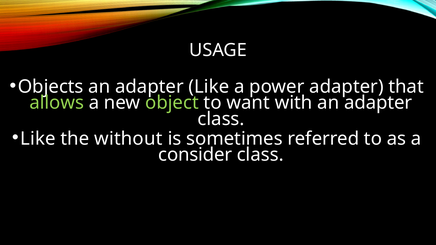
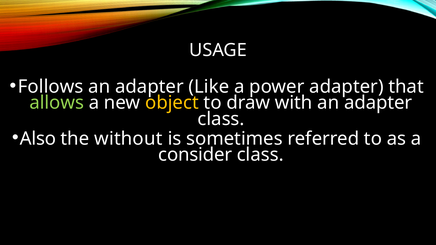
Objects: Objects -> Follows
object colour: light green -> yellow
want: want -> draw
Like at (38, 139): Like -> Also
